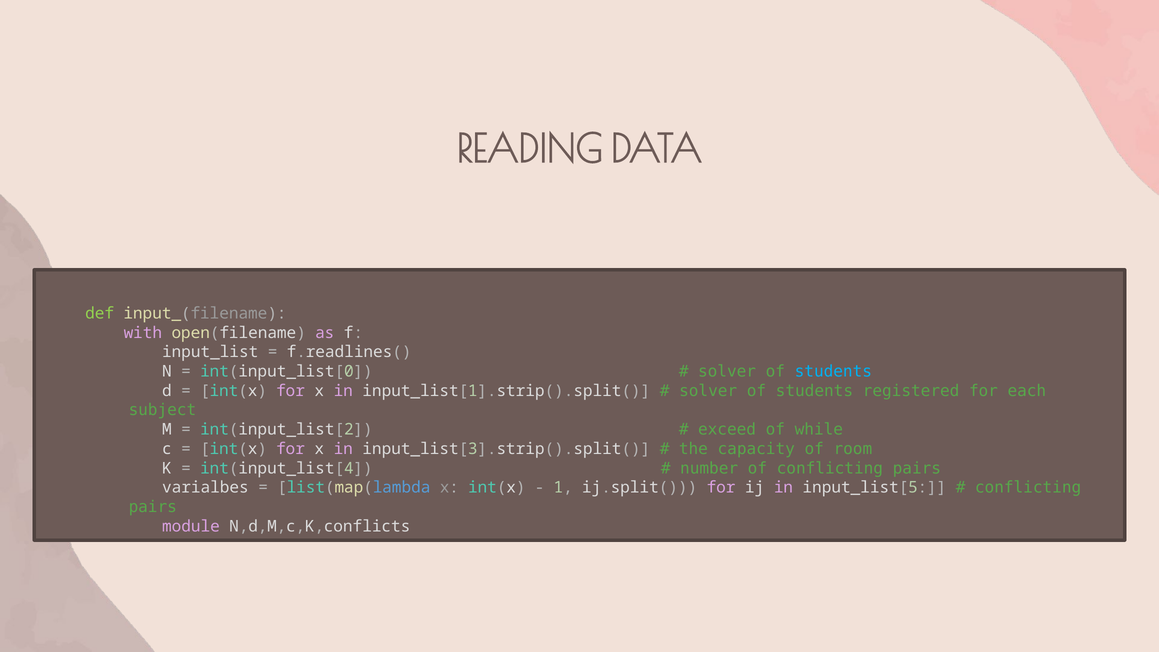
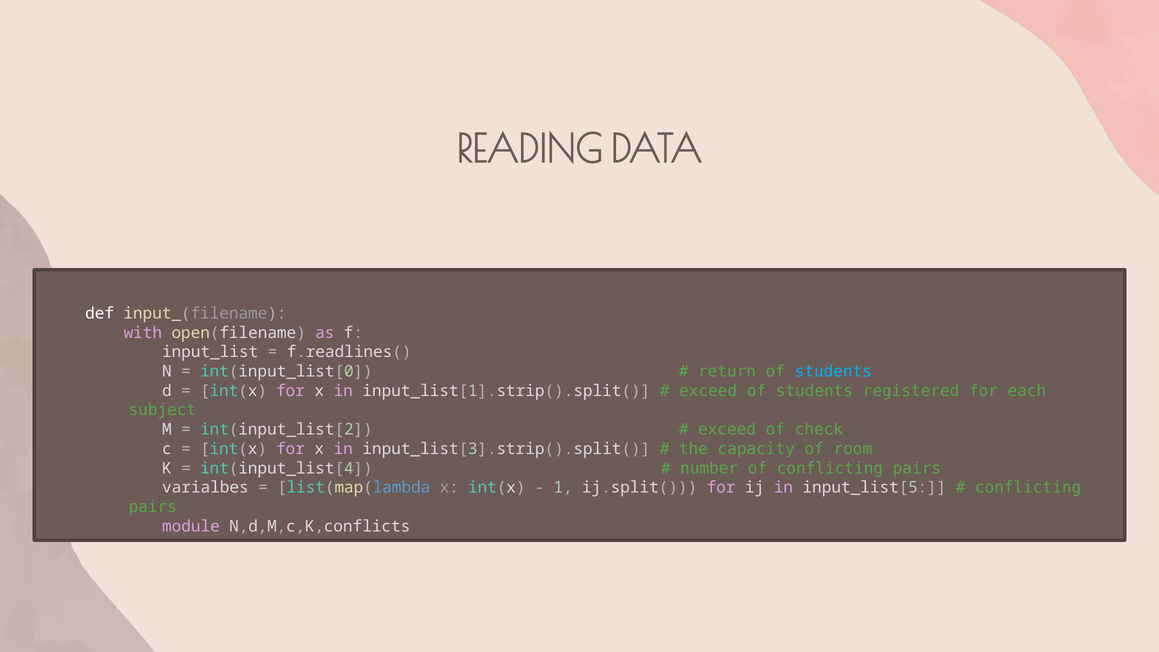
def colour: light green -> white
solver at (727, 371): solver -> return
solver at (708, 391): solver -> exceed
while: while -> check
